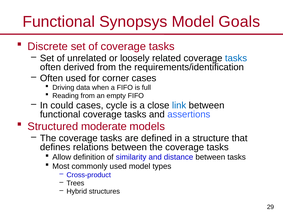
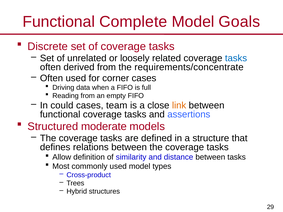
Synopsys: Synopsys -> Complete
requirements/identification: requirements/identification -> requirements/concentrate
cycle: cycle -> team
link colour: blue -> orange
